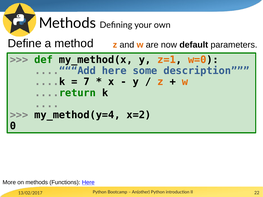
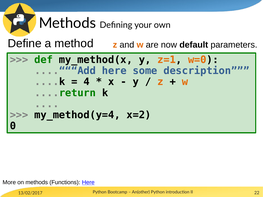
7: 7 -> 4
